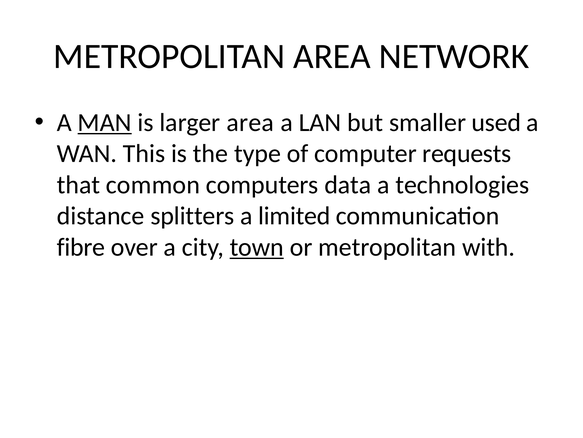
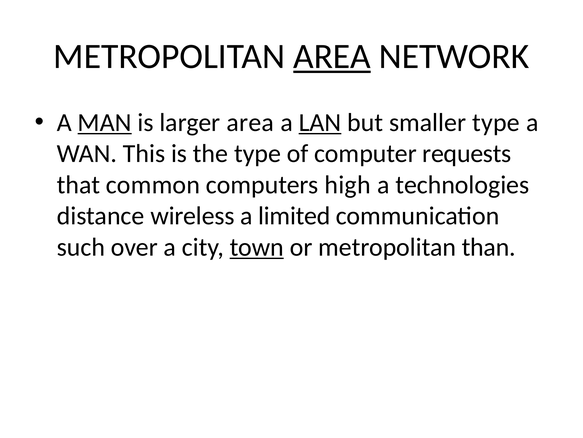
AREA at (332, 56) underline: none -> present
LAN underline: none -> present
smaller used: used -> type
data: data -> high
splitters: splitters -> wireless
fibre: fibre -> such
with: with -> than
